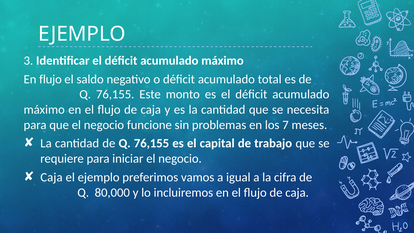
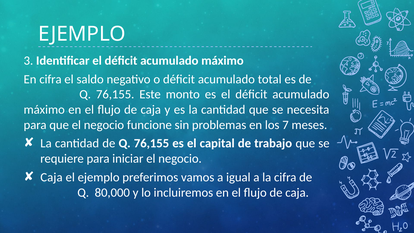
En flujo: flujo -> cifra
